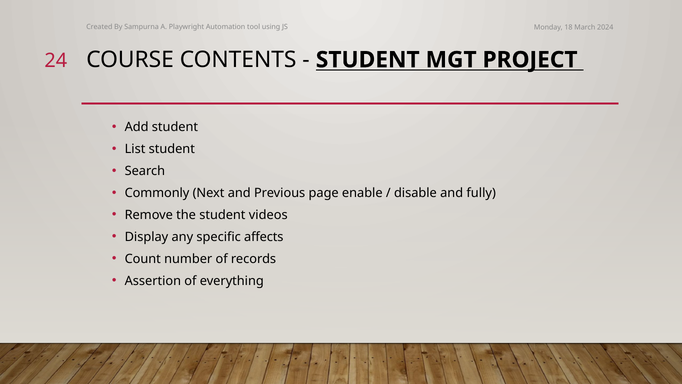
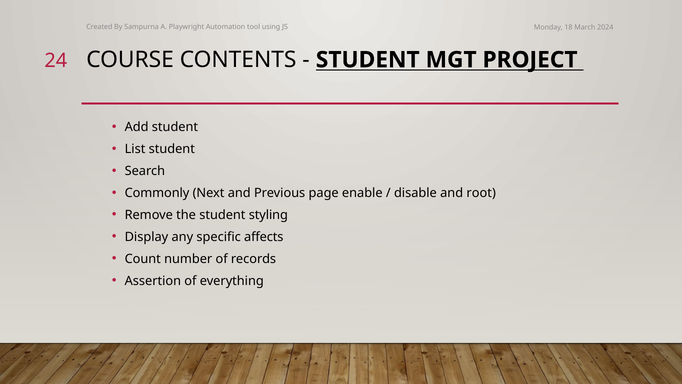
fully: fully -> root
videos: videos -> styling
